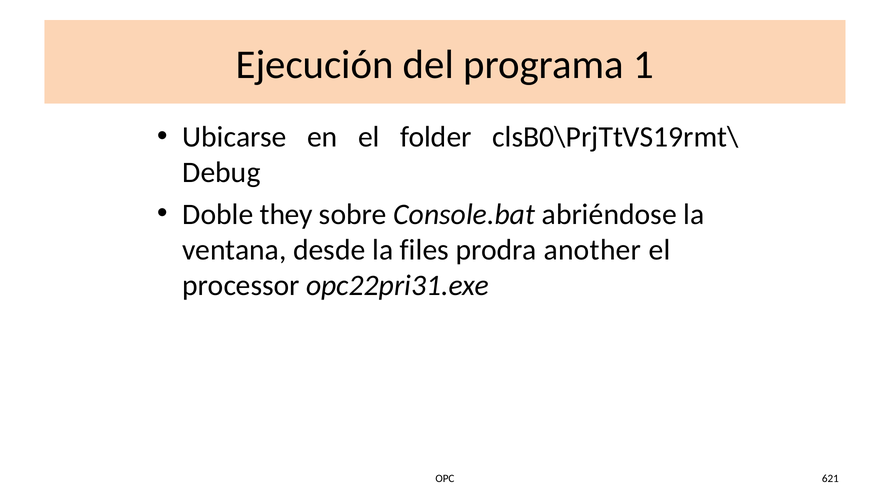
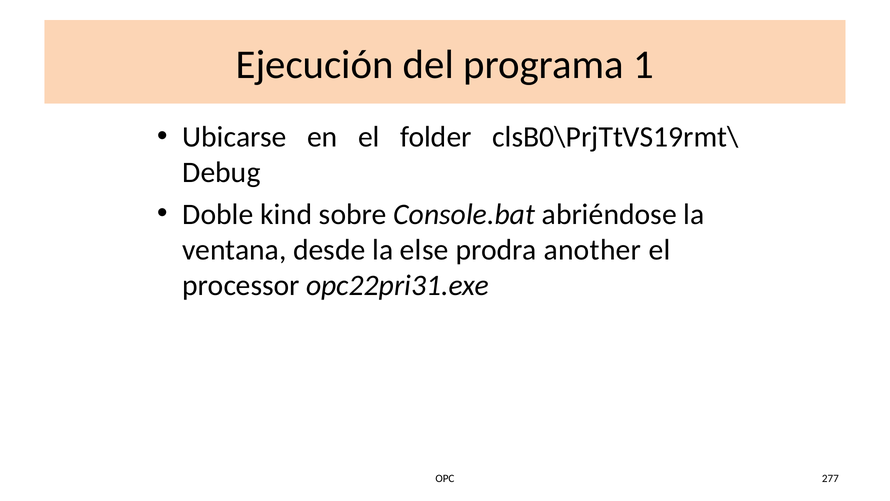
they: they -> kind
files: files -> else
621: 621 -> 277
